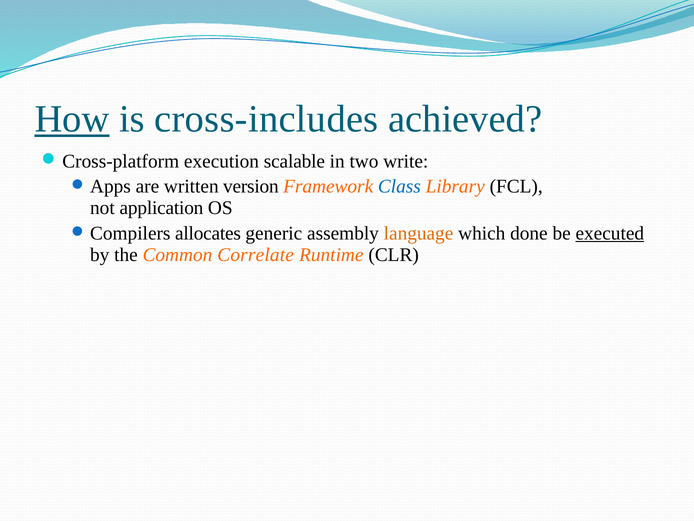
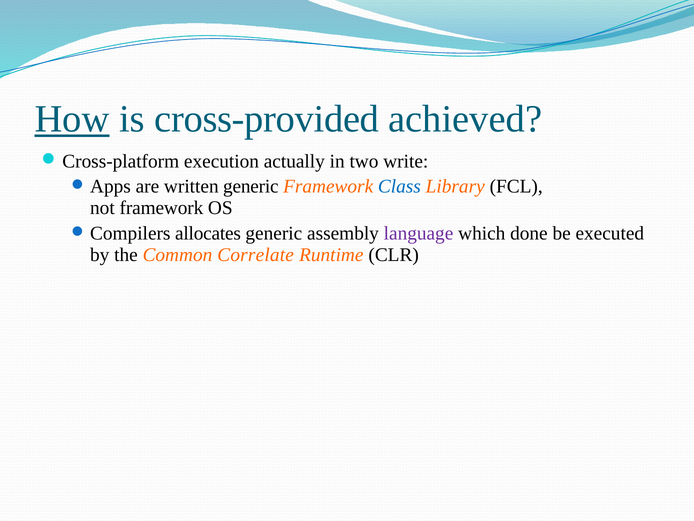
cross-includes: cross-includes -> cross-provided
scalable: scalable -> actually
written version: version -> generic
not application: application -> framework
language colour: orange -> purple
executed underline: present -> none
